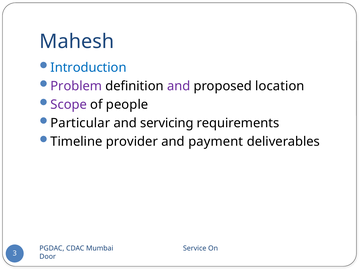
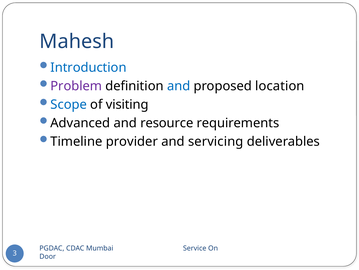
and at (179, 86) colour: purple -> blue
Scope colour: purple -> blue
people: people -> visiting
Particular: Particular -> Advanced
servicing: servicing -> resource
payment: payment -> servicing
